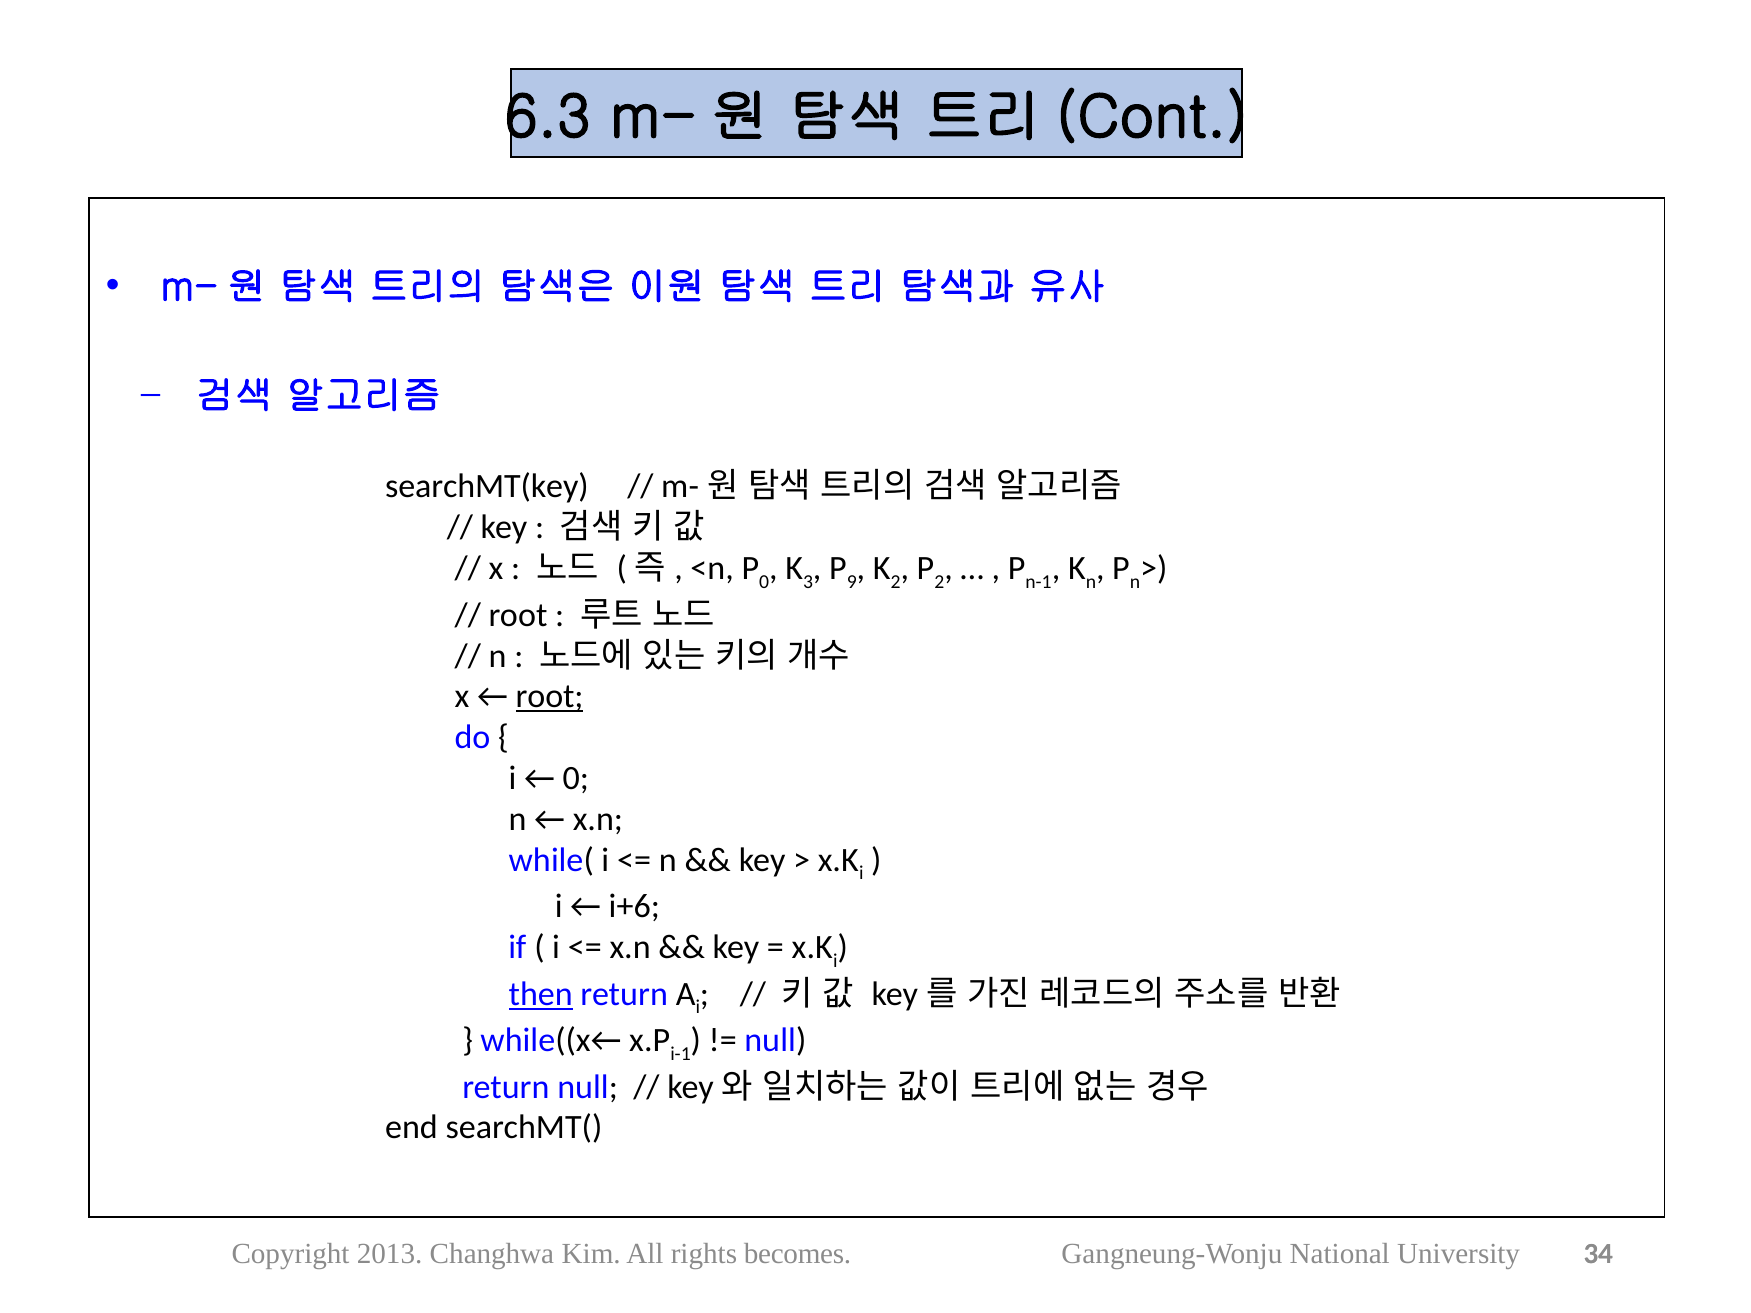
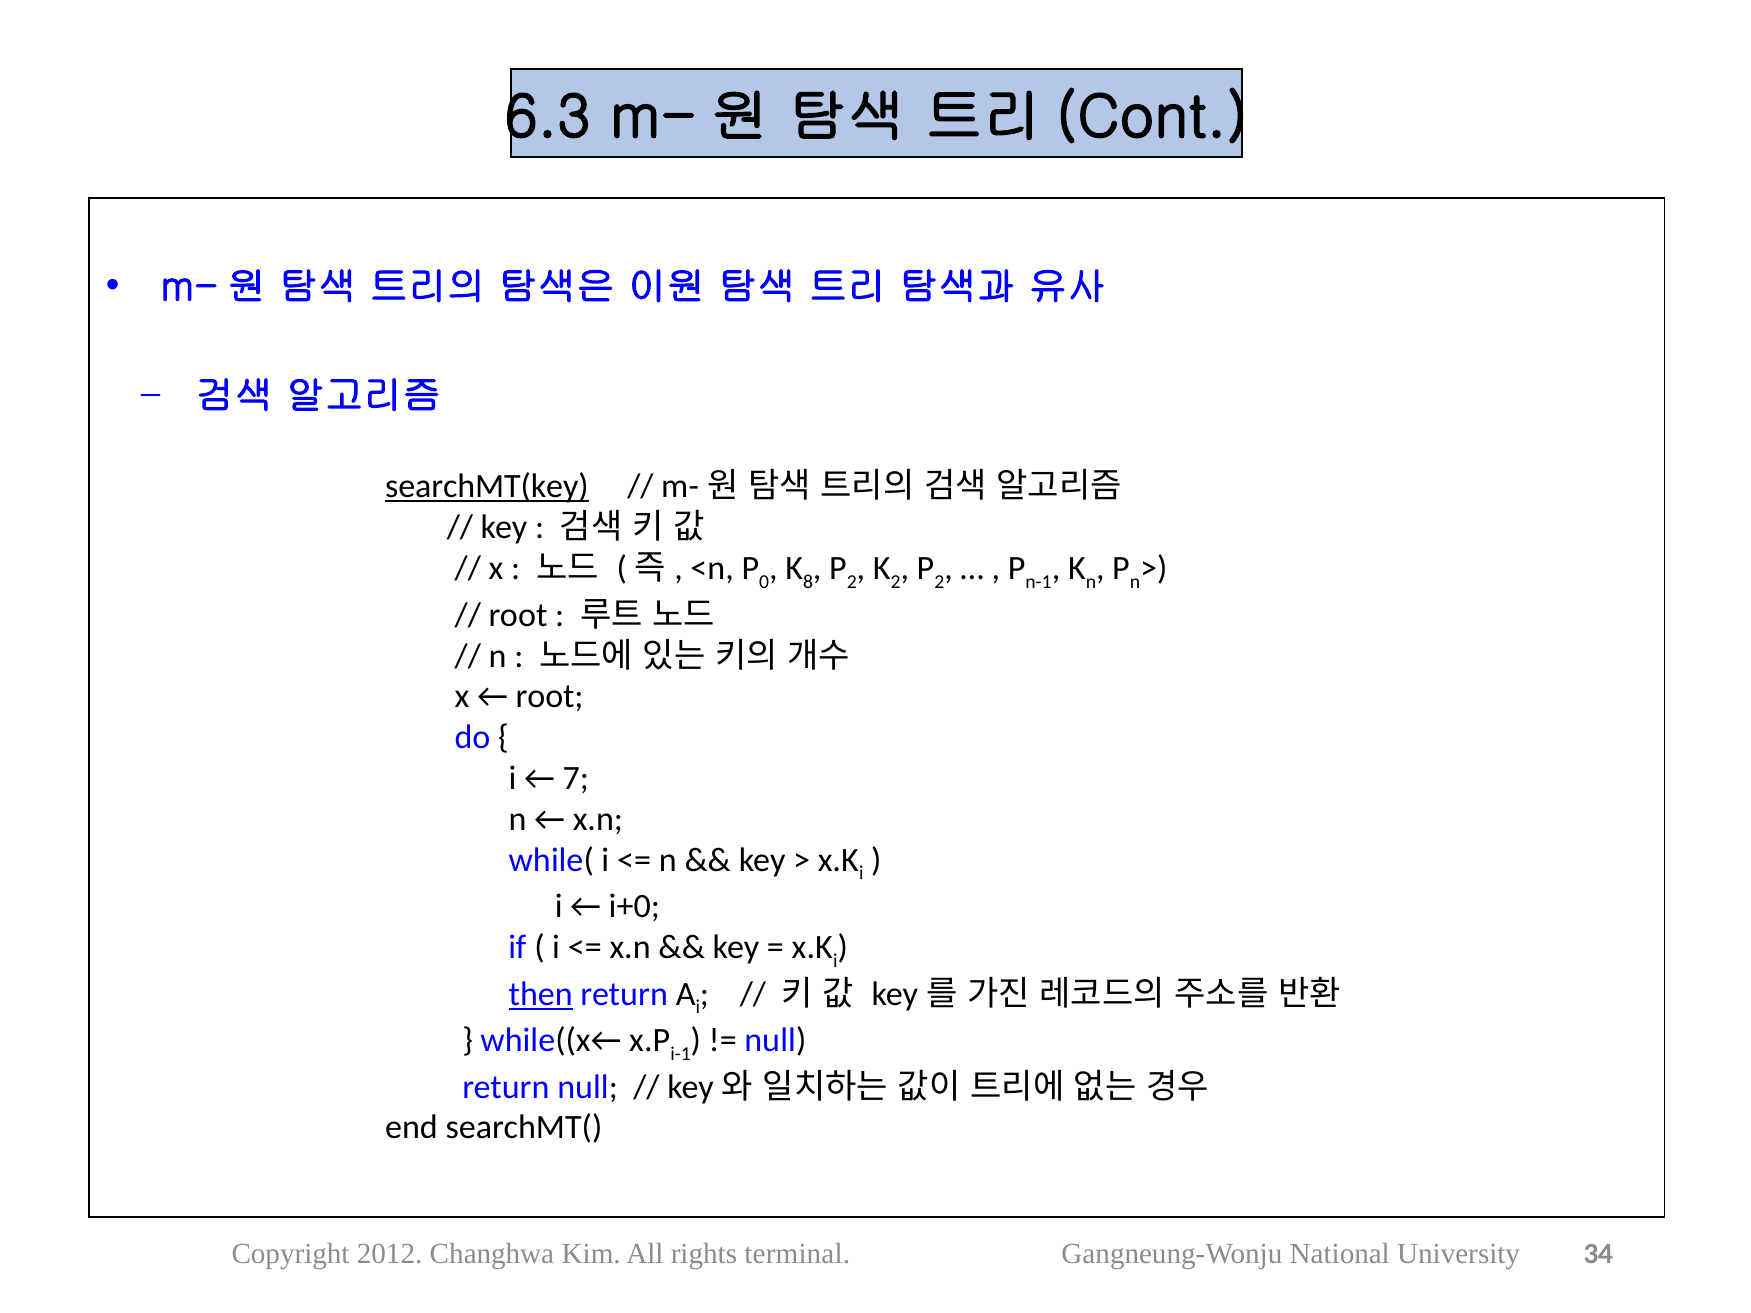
searchMT(key underline: none -> present
3: 3 -> 8
9 at (852, 582): 9 -> 2
root at (550, 697) underline: present -> none
0 at (576, 779): 0 -> 7
i+6: i+6 -> i+0
2013: 2013 -> 2012
becomes: becomes -> terminal
